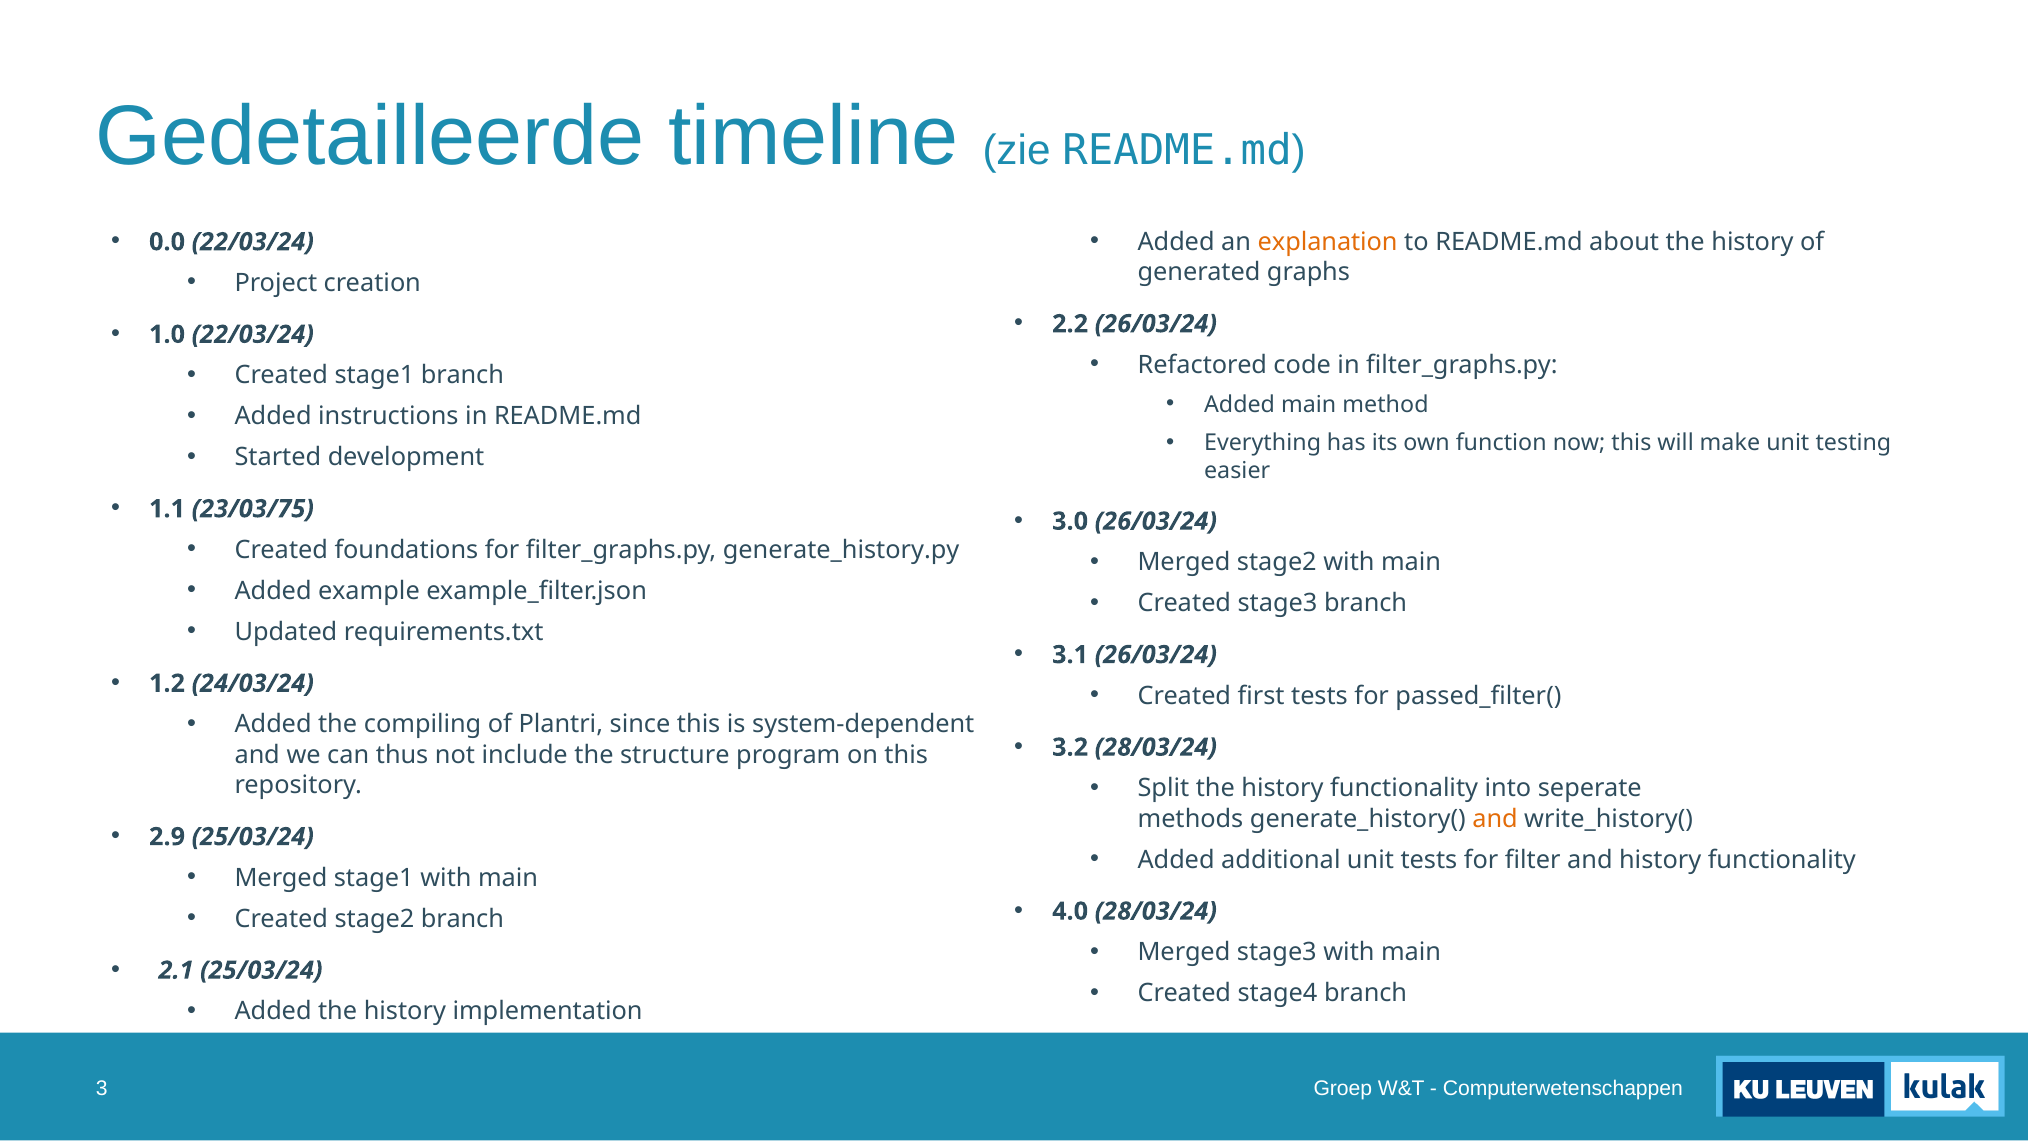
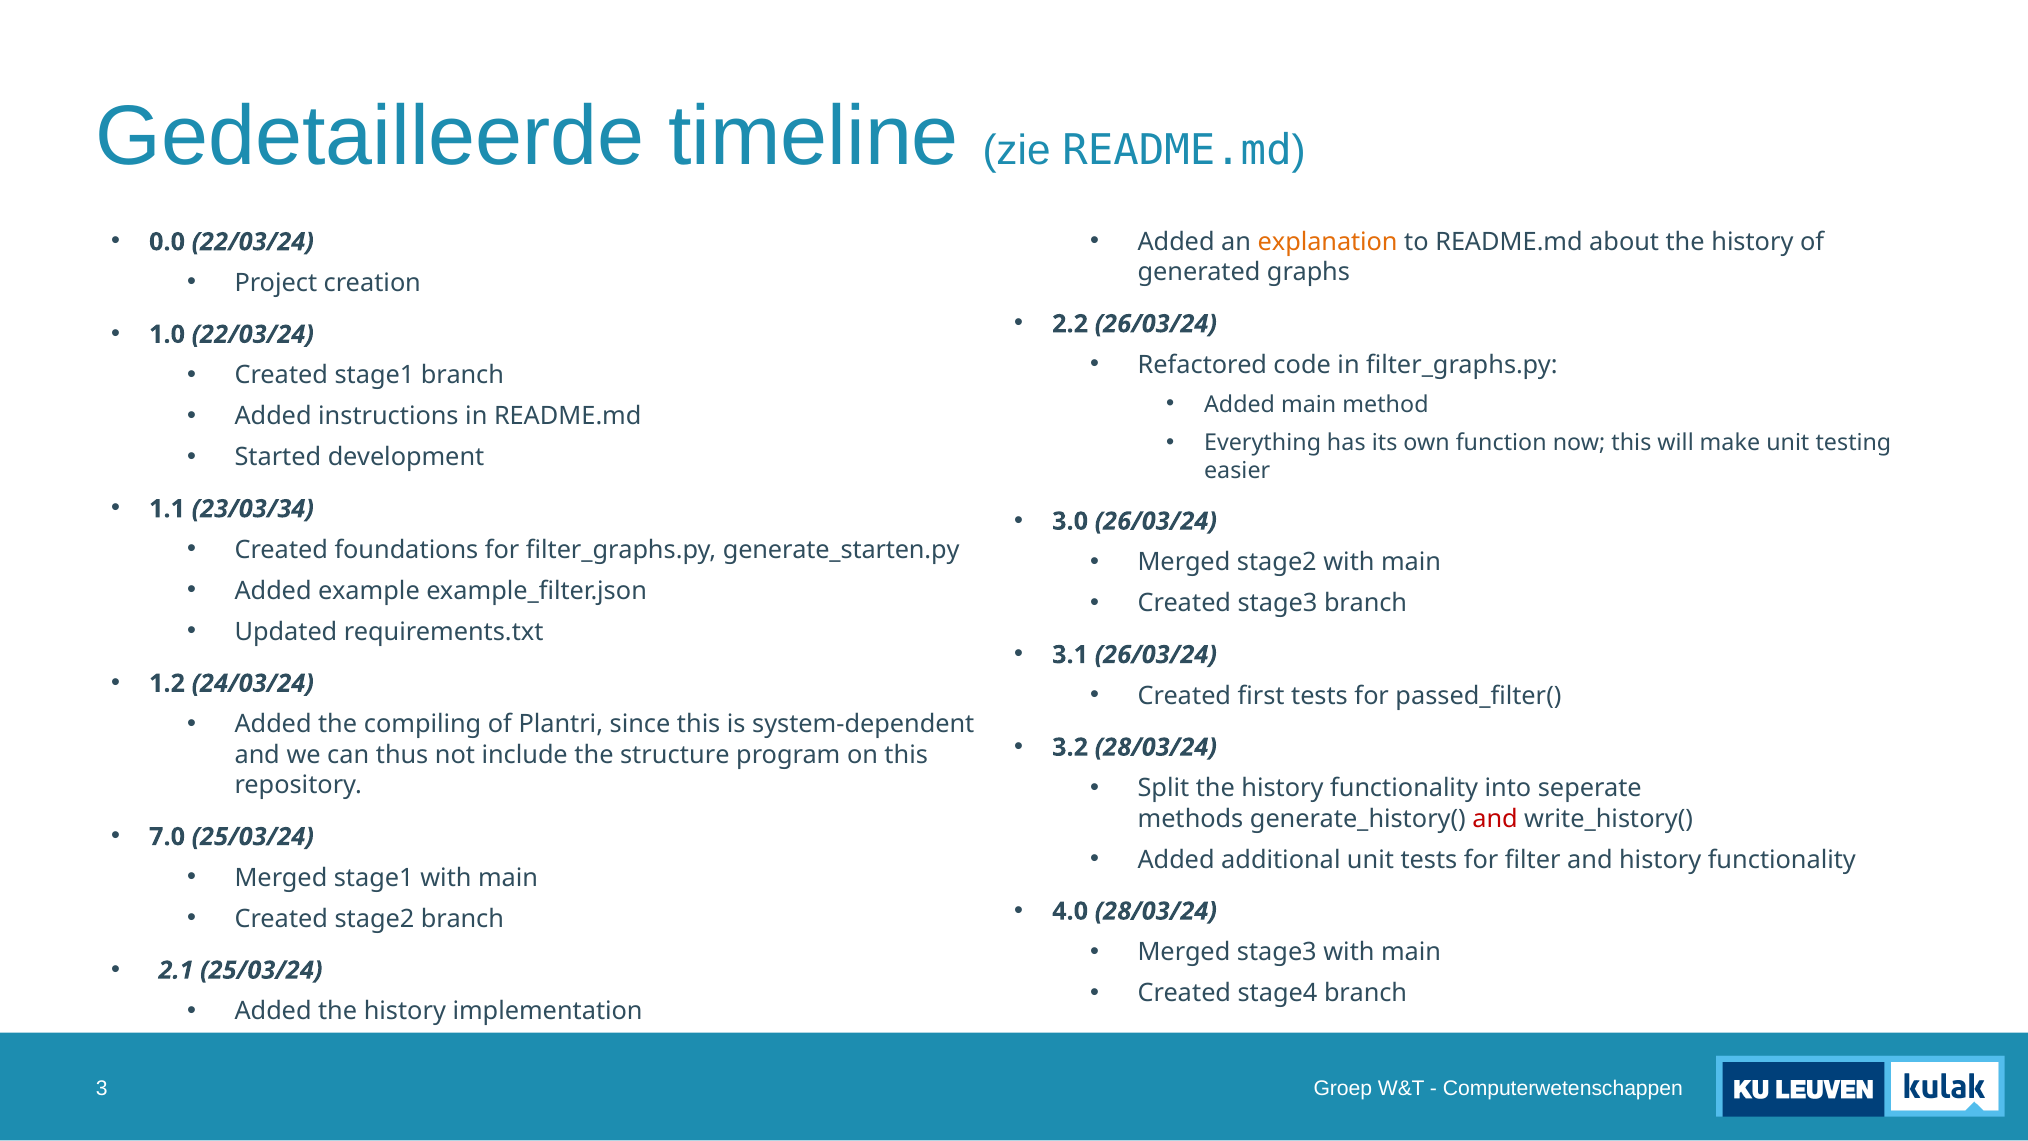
23/03/75: 23/03/75 -> 23/03/34
generate_history.py: generate_history.py -> generate_starten.py
and at (1495, 819) colour: orange -> red
2.9: 2.9 -> 7.0
